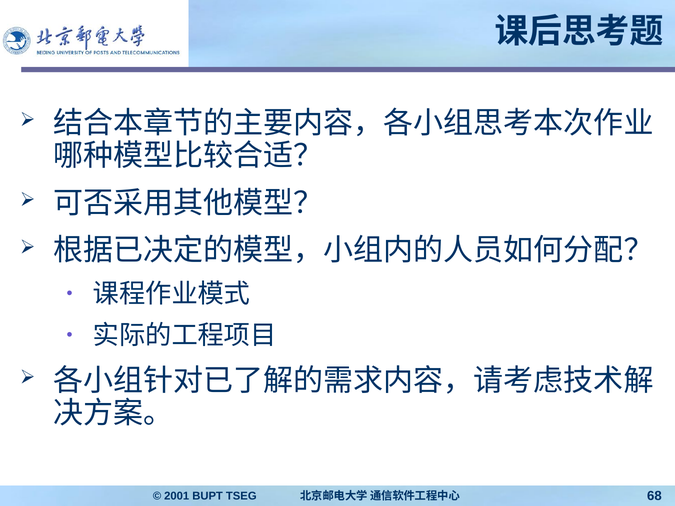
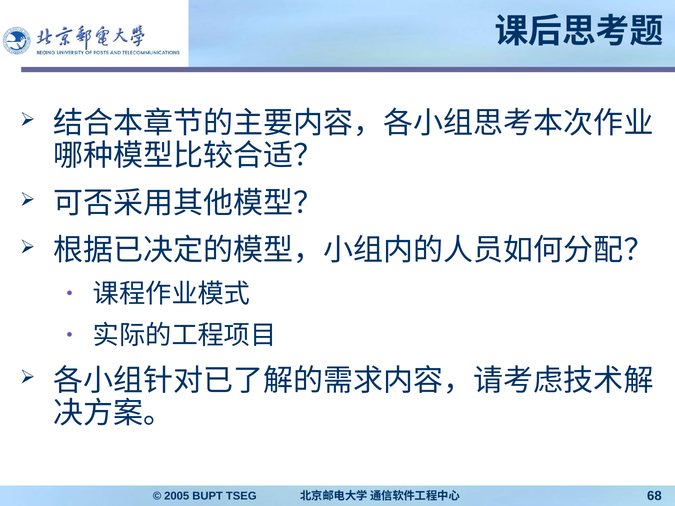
2001: 2001 -> 2005
